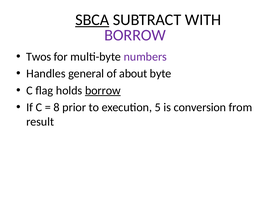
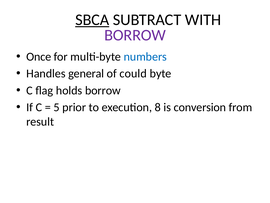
Twos: Twos -> Once
numbers colour: purple -> blue
about: about -> could
borrow at (103, 90) underline: present -> none
8: 8 -> 5
5: 5 -> 8
